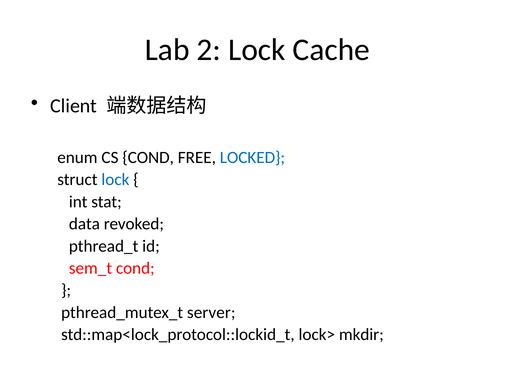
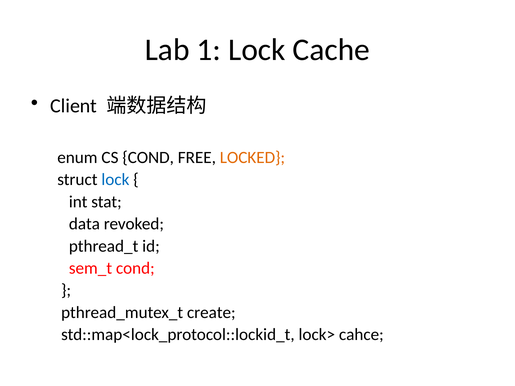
2: 2 -> 1
LOCKED colour: blue -> orange
server: server -> create
mkdir: mkdir -> cahce
